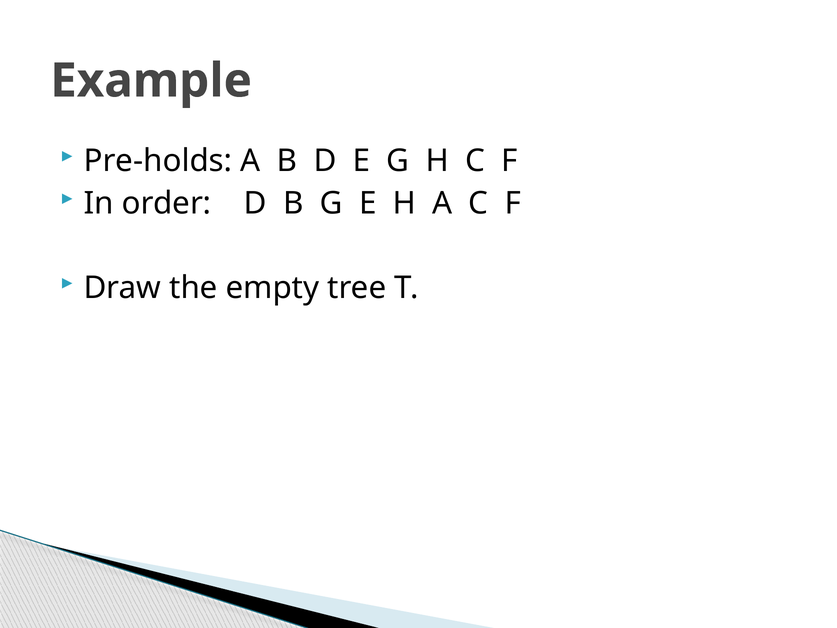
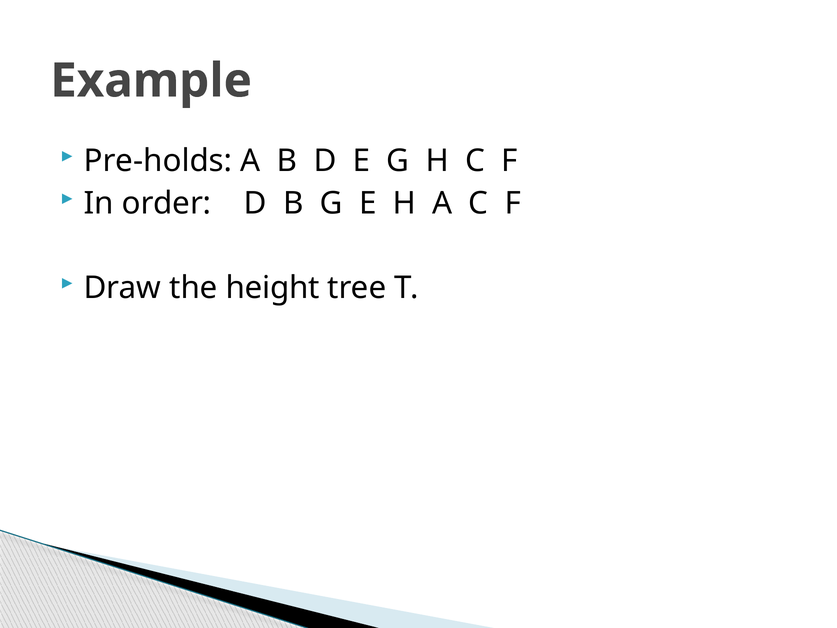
empty: empty -> height
